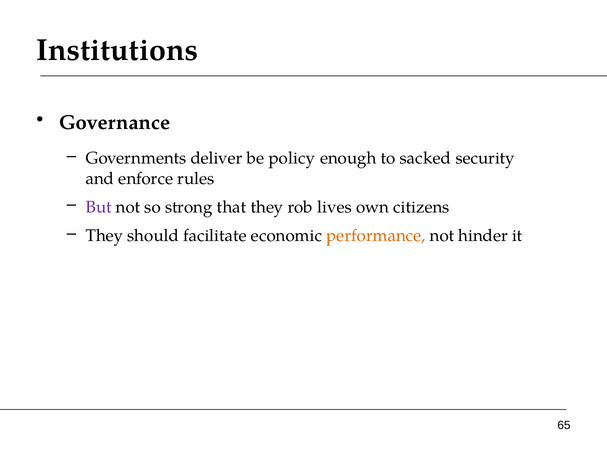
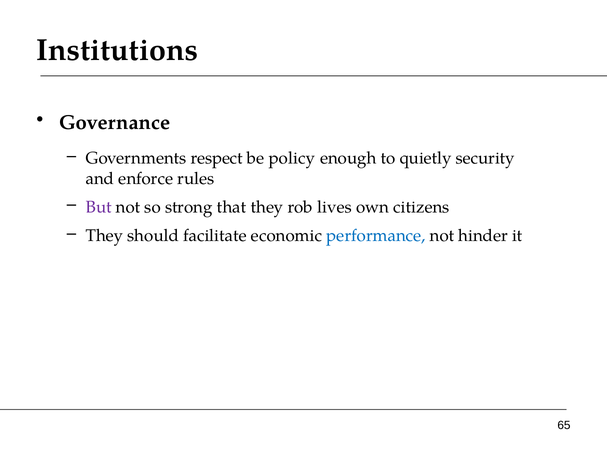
deliver: deliver -> respect
sacked: sacked -> quietly
performance colour: orange -> blue
